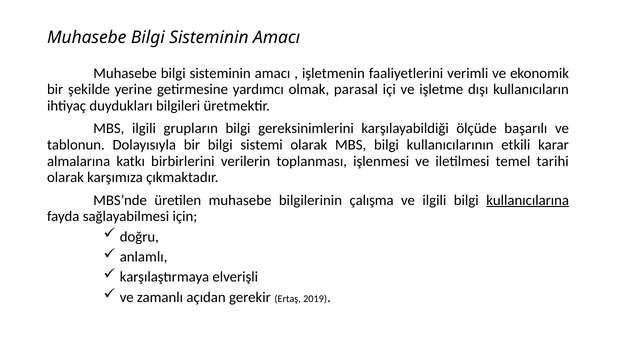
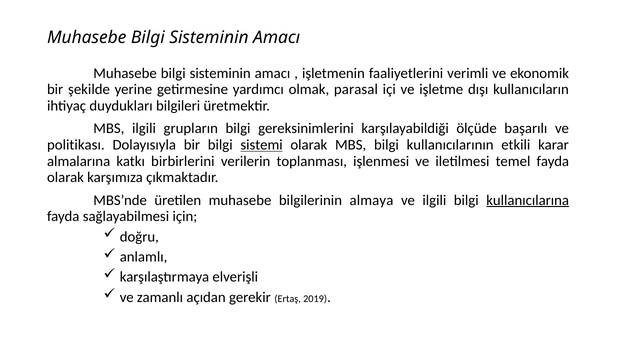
tablonun: tablonun -> politikası
sistemi underline: none -> present
temel tarihi: tarihi -> fayda
çalışma: çalışma -> almaya
